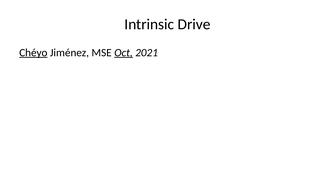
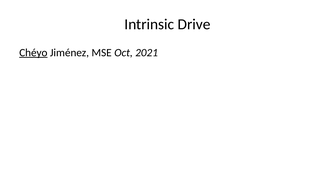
Oct underline: present -> none
